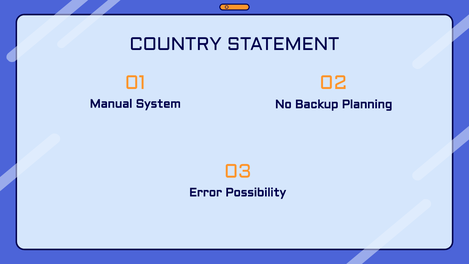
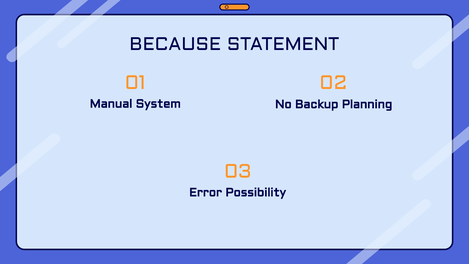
COUNTRY: COUNTRY -> BECAUSE
